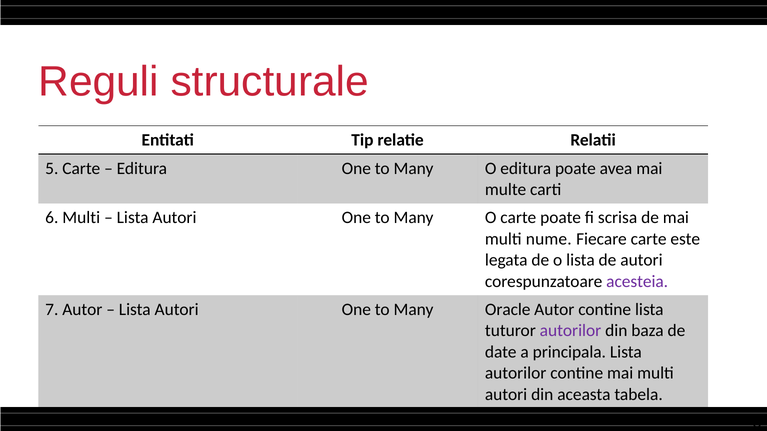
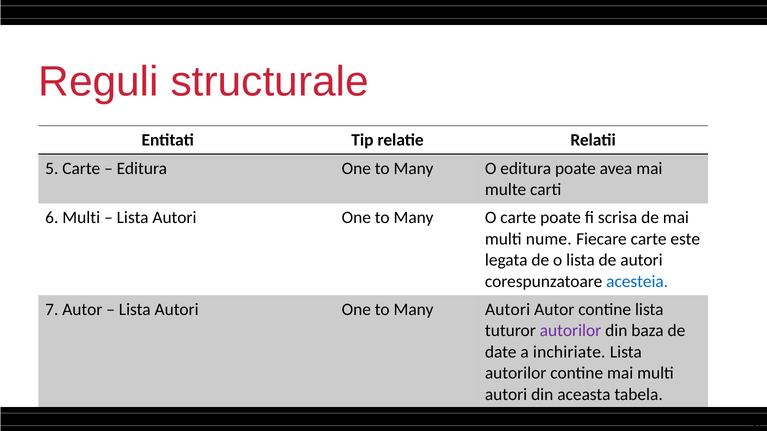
acesteia colour: purple -> blue
Many Oracle: Oracle -> Autori
principala: principala -> inchiriate
